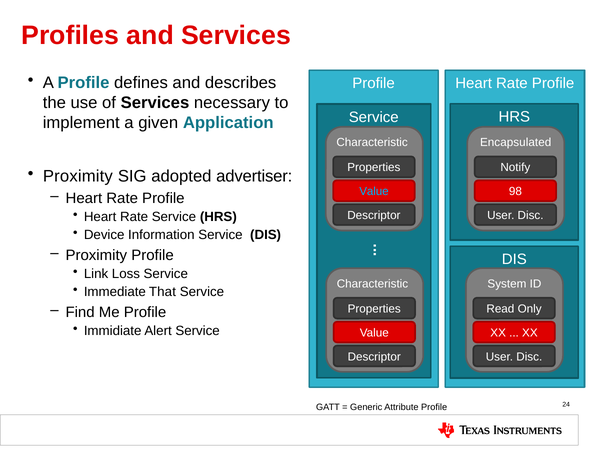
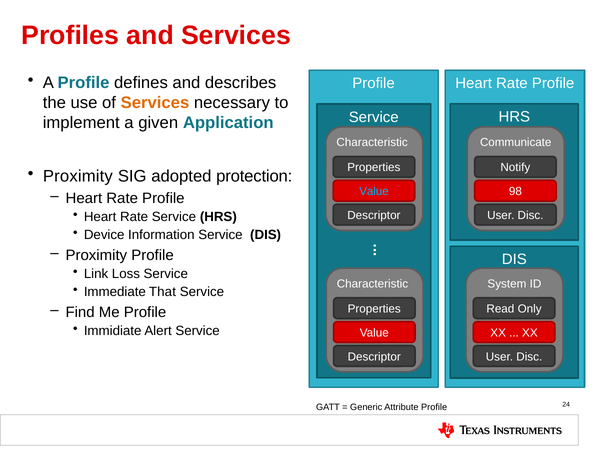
Services at (155, 103) colour: black -> orange
Encapsulated: Encapsulated -> Communicate
advertiser: advertiser -> protection
